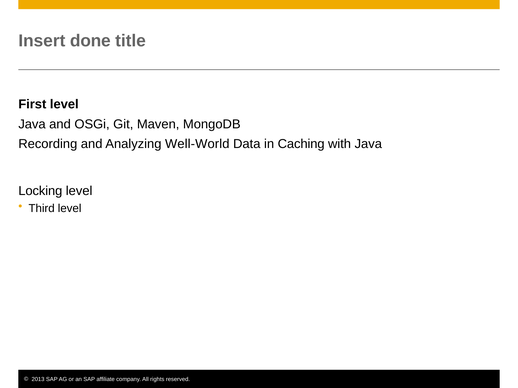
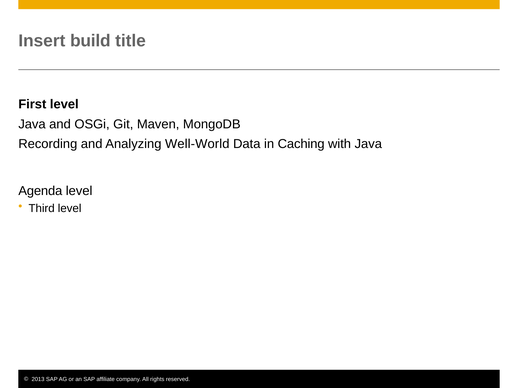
done: done -> build
Locking: Locking -> Agenda
